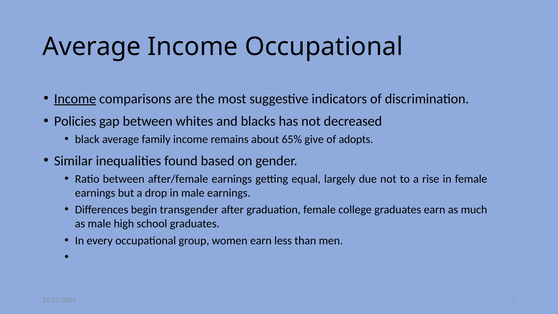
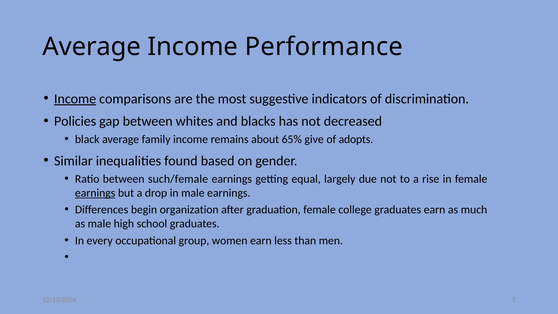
Income Occupational: Occupational -> Performance
after/female: after/female -> such/female
earnings at (95, 193) underline: none -> present
transgender: transgender -> organization
